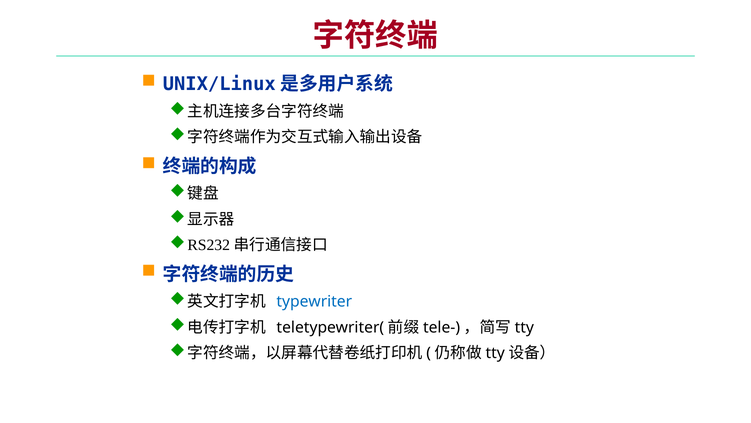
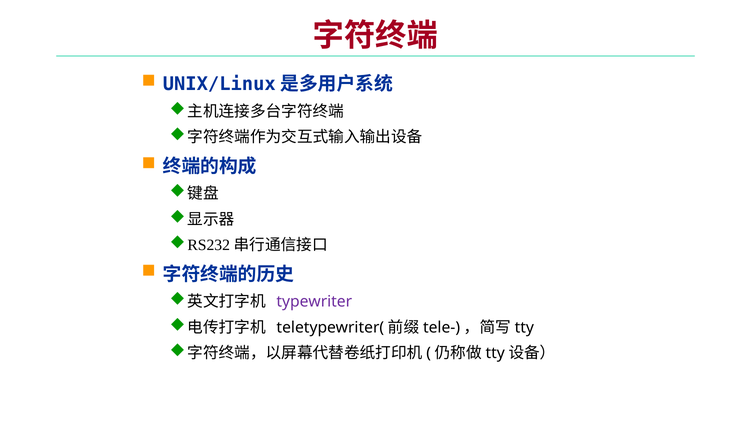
typewriter colour: blue -> purple
